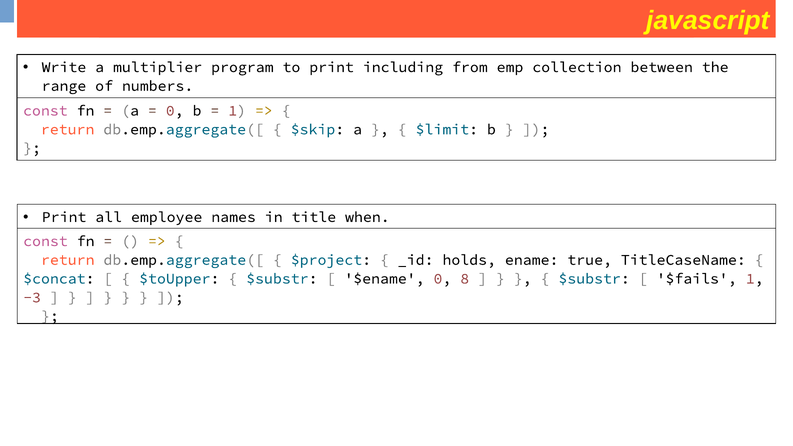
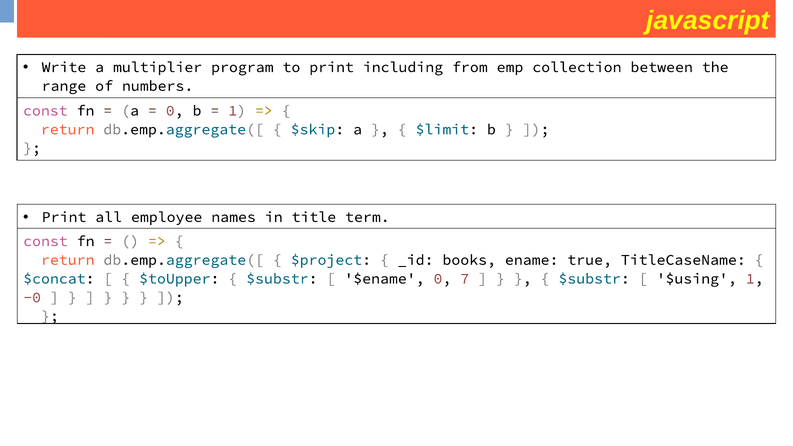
when: when -> term
holds: holds -> books
8: 8 -> 7
$fails: $fails -> $using
-3: -3 -> -0
